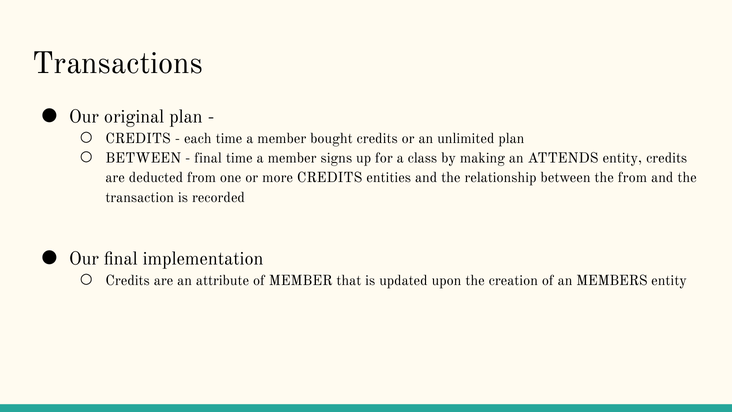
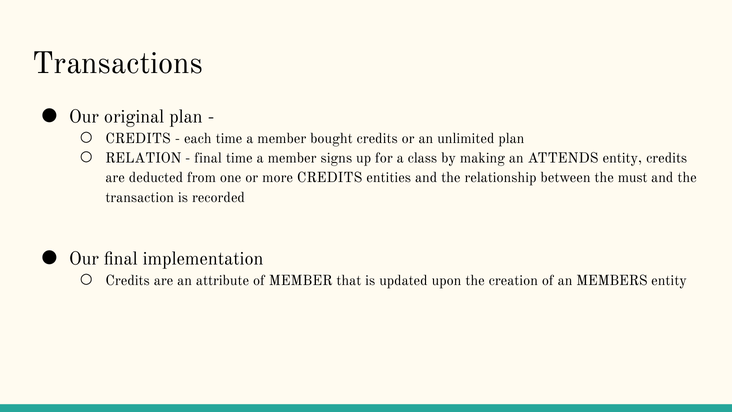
BETWEEN at (143, 158): BETWEEN -> RELATION
the from: from -> must
